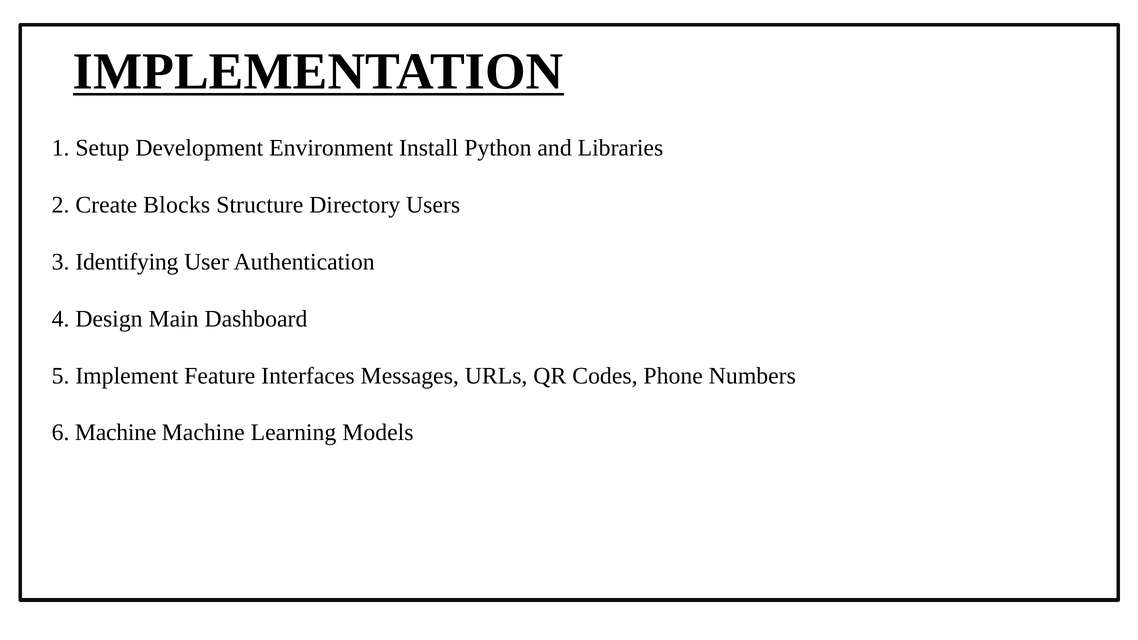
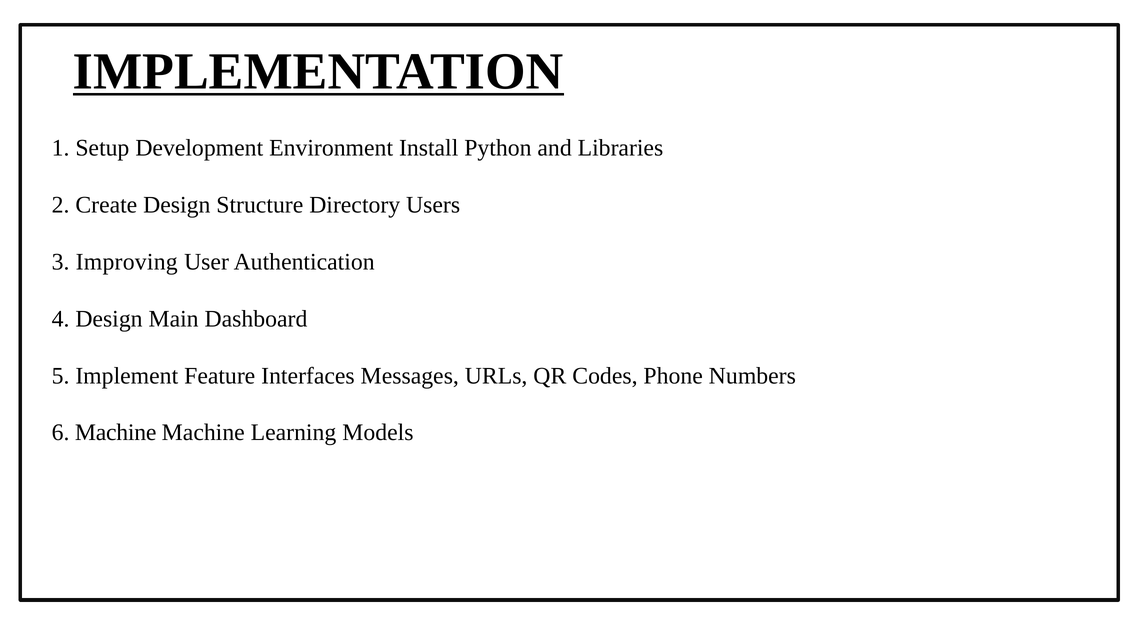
Create Blocks: Blocks -> Design
Identifying: Identifying -> Improving
